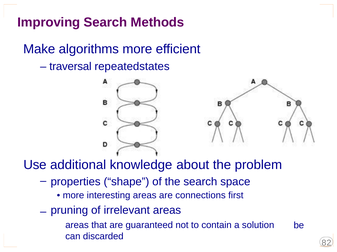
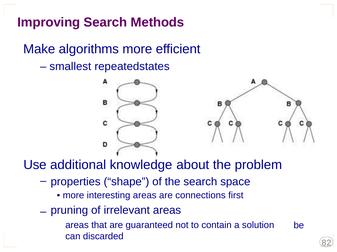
traversal: traversal -> smallest
